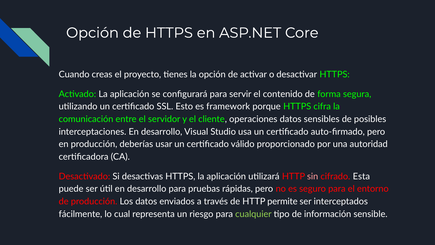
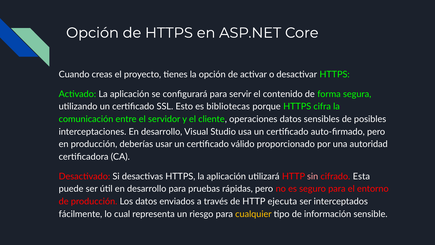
framework: framework -> bibliotecas
permite: permite -> ejecuta
cualquier colour: light green -> yellow
